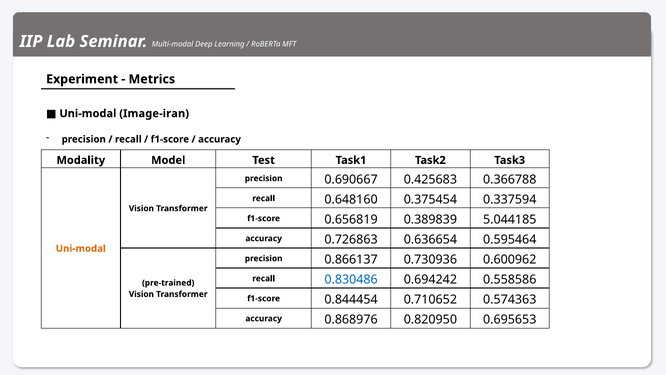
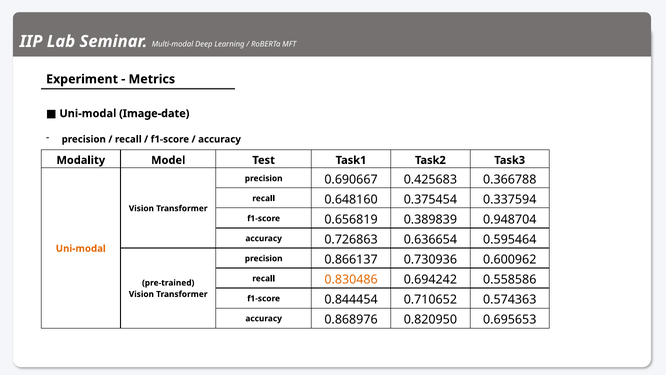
Image-iran: Image-iran -> Image-date
5.044185: 5.044185 -> 0.948704
0.830486 colour: blue -> orange
